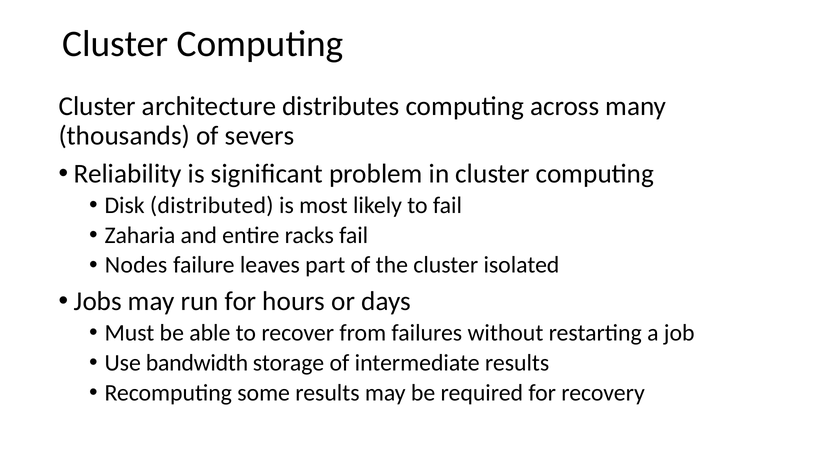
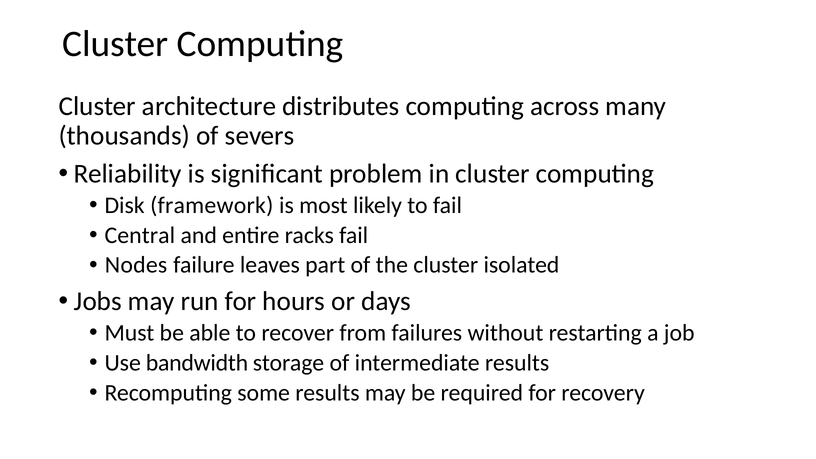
distributed: distributed -> framework
Zaharia: Zaharia -> Central
